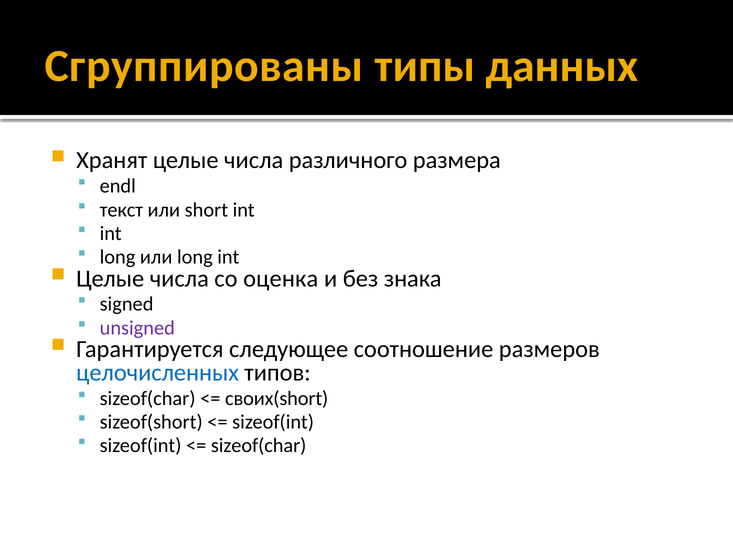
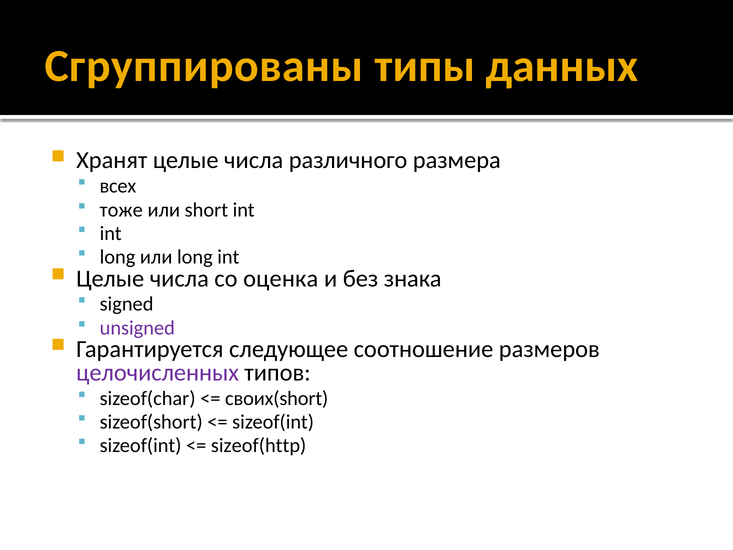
endl: endl -> всех
текст: текст -> тоже
целочисленных colour: blue -> purple
sizeof(char at (259, 446): sizeof(char -> sizeof(http
